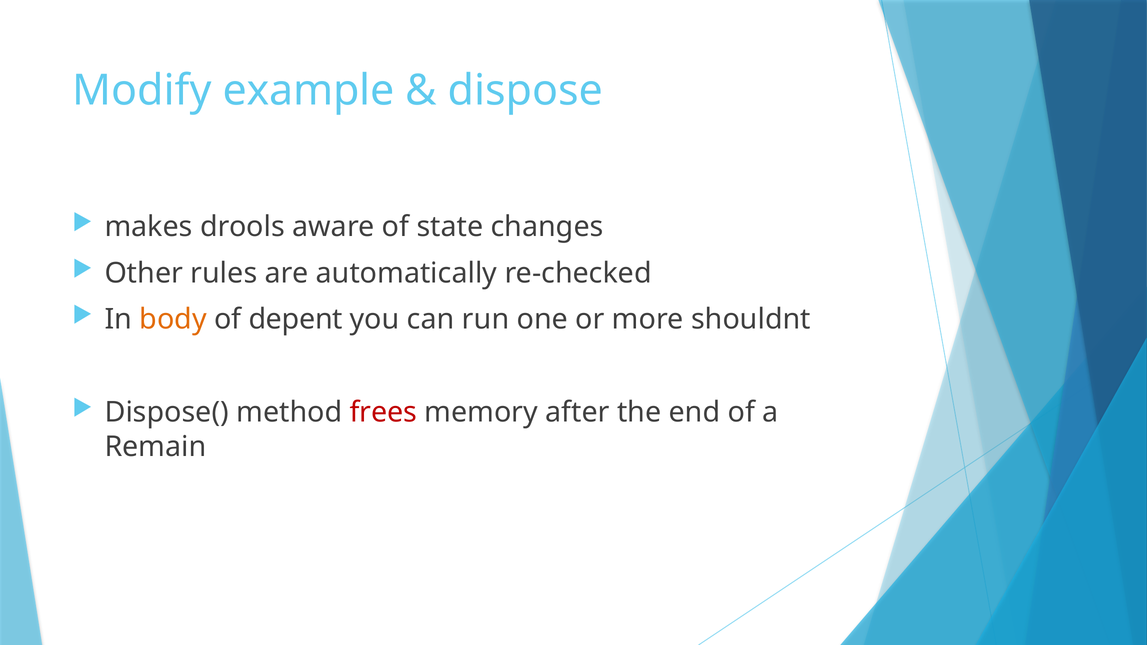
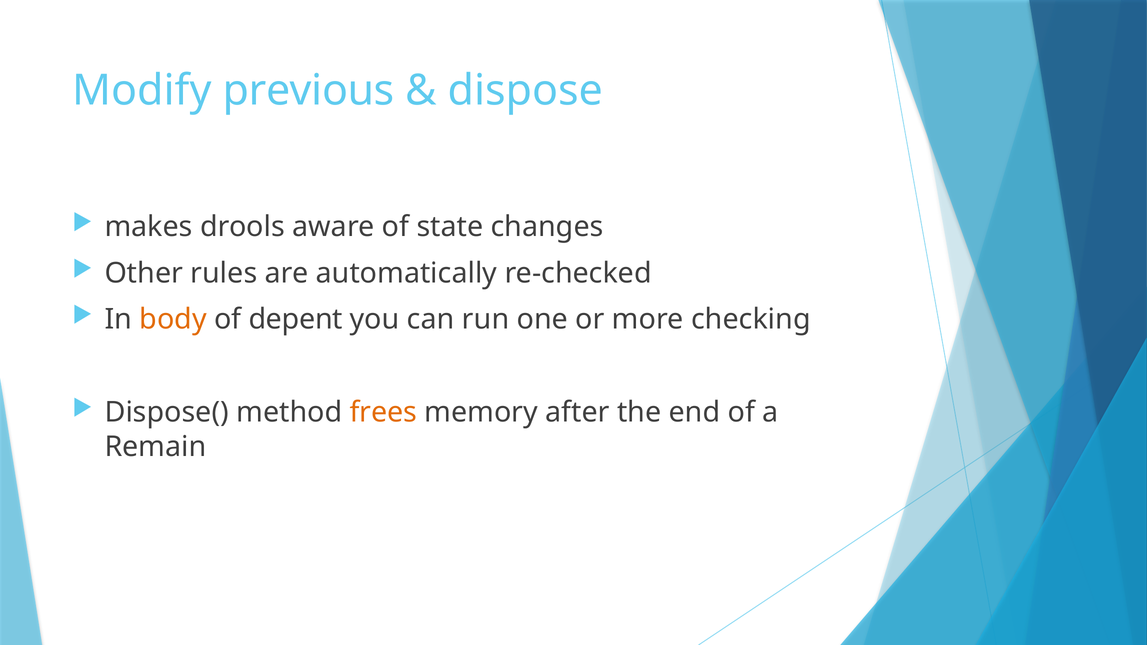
example: example -> previous
shouldnt: shouldnt -> checking
frees colour: red -> orange
